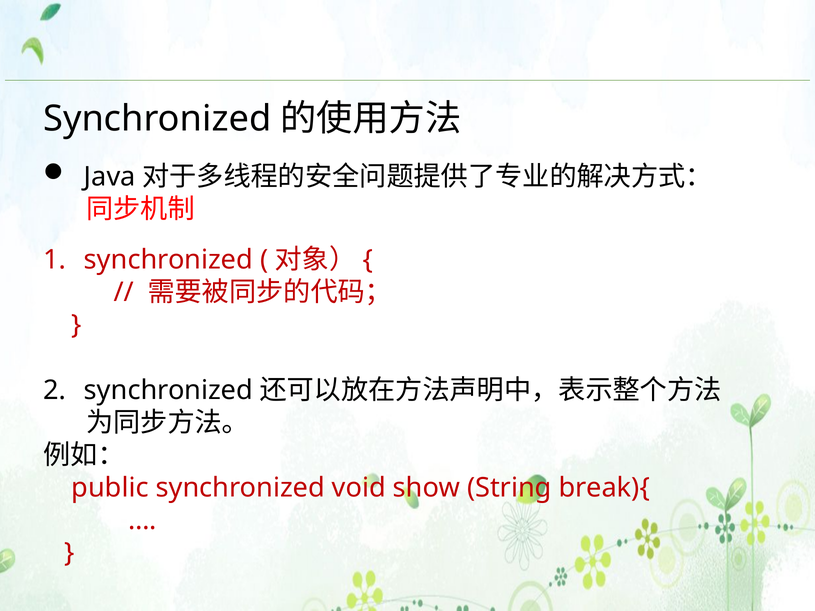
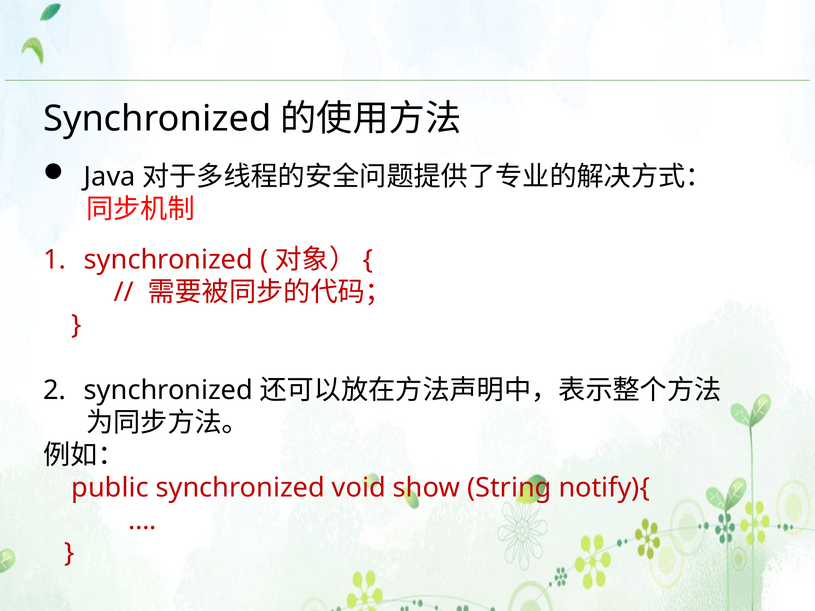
break){: break){ -> notify){
